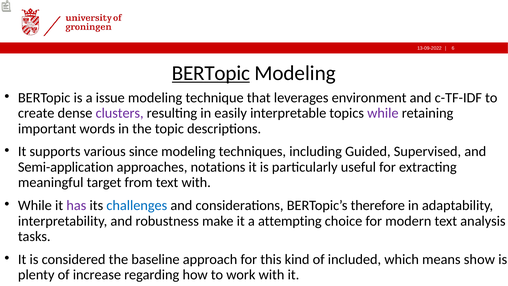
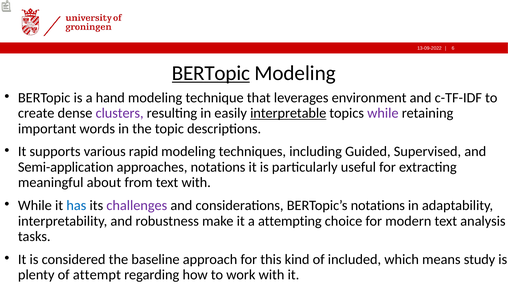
issue: issue -> hand
interpretable underline: none -> present
since: since -> rapid
target: target -> about
has colour: purple -> blue
challenges colour: blue -> purple
BERTopic’s therefore: therefore -> notations
show: show -> study
increase: increase -> attempt
